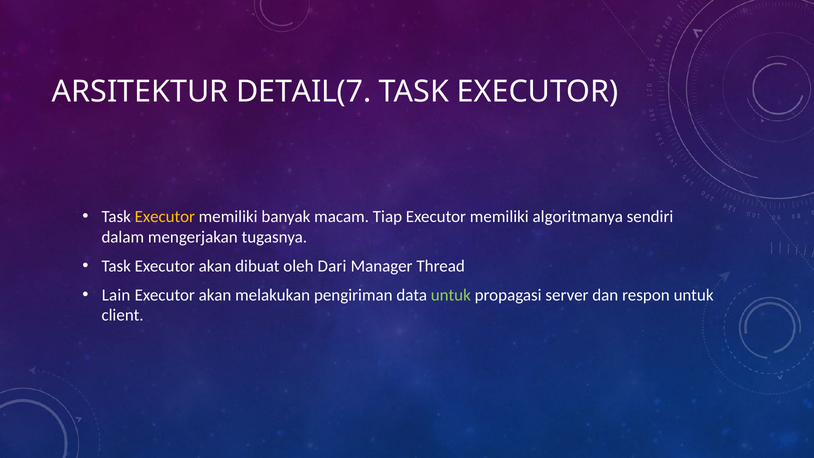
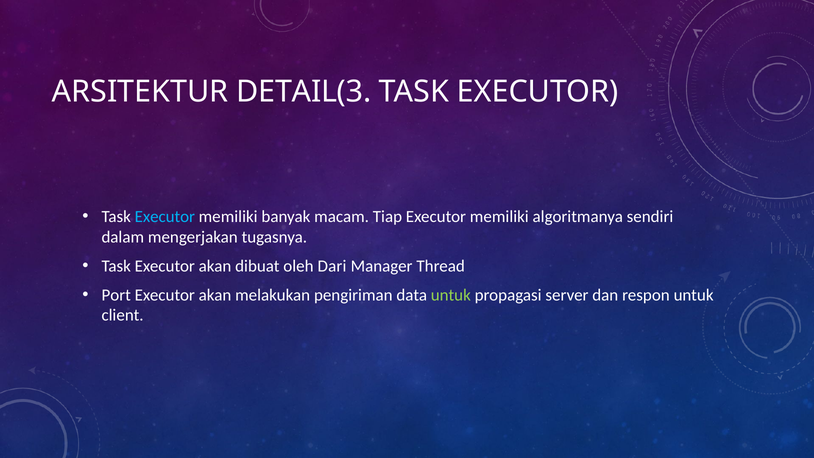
DETAIL(7: DETAIL(7 -> DETAIL(3
Executor at (165, 217) colour: yellow -> light blue
Lain: Lain -> Port
